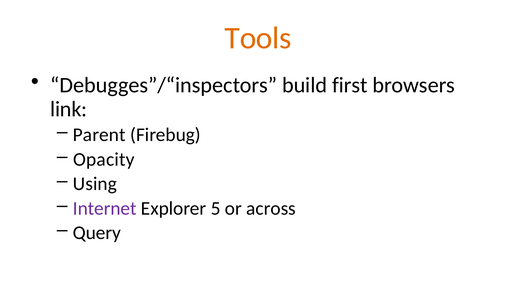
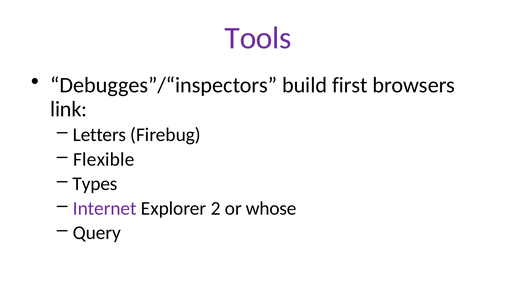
Tools colour: orange -> purple
Parent: Parent -> Letters
Opacity: Opacity -> Flexible
Using: Using -> Types
5: 5 -> 2
across: across -> whose
